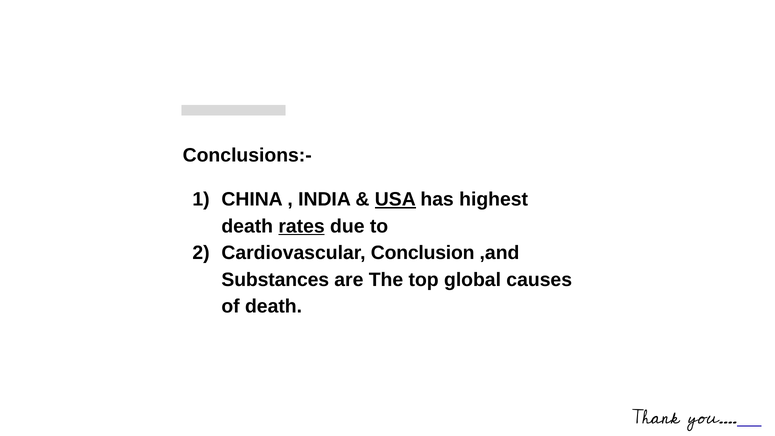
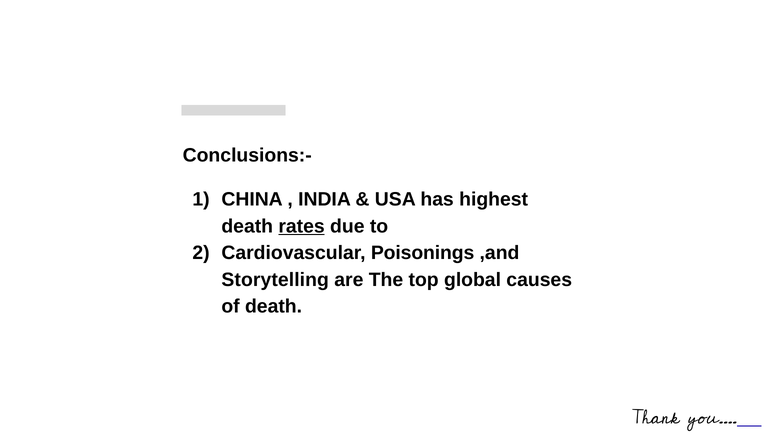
USA underline: present -> none
Conclusion: Conclusion -> Poisonings
Substances: Substances -> Storytelling
